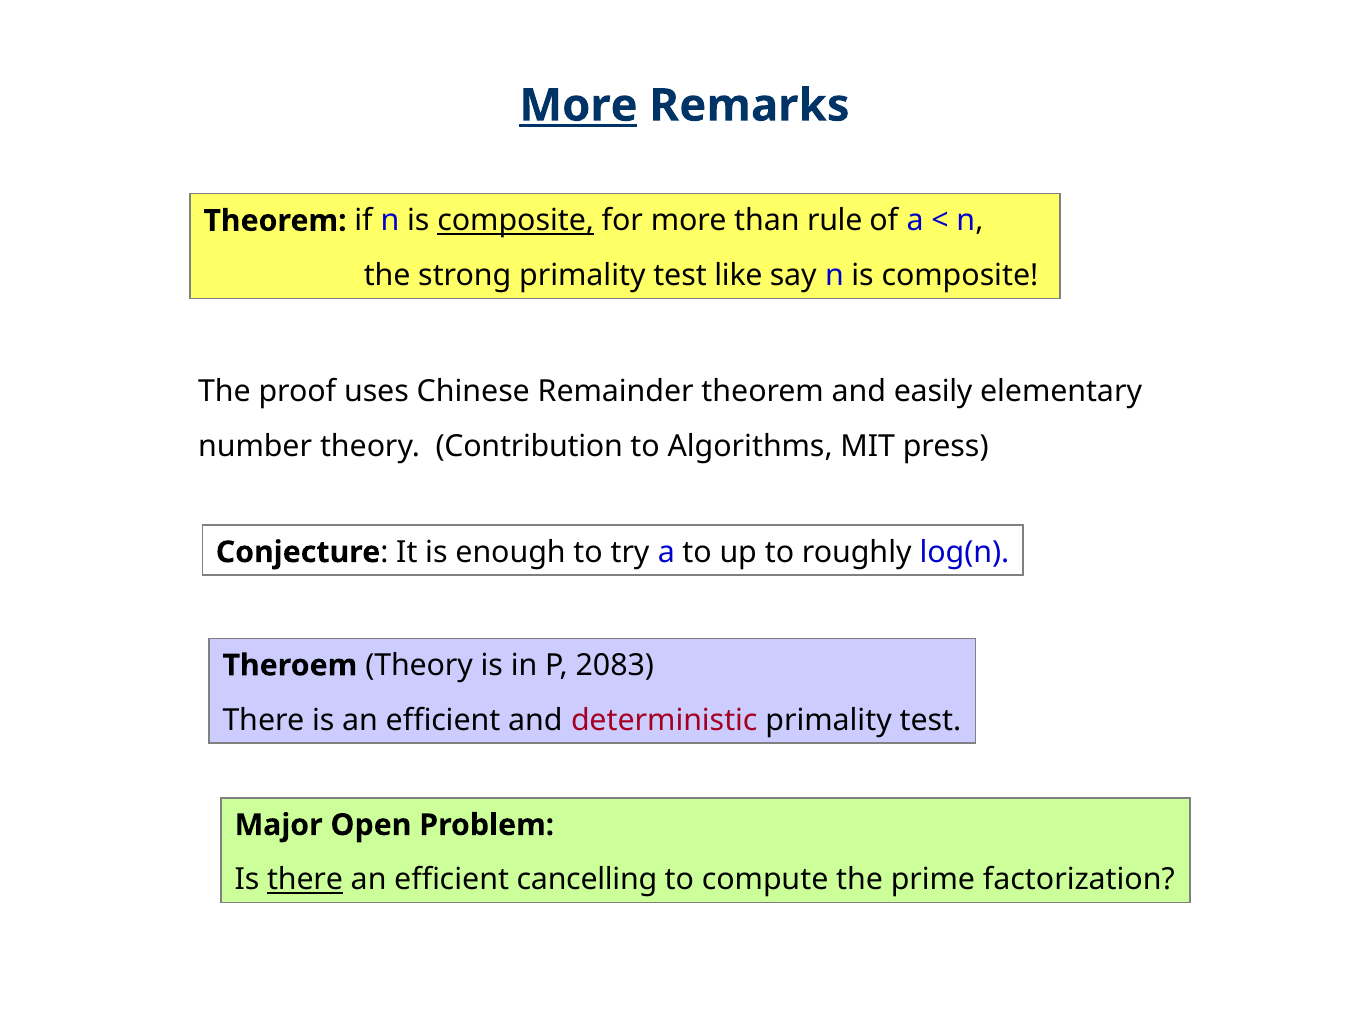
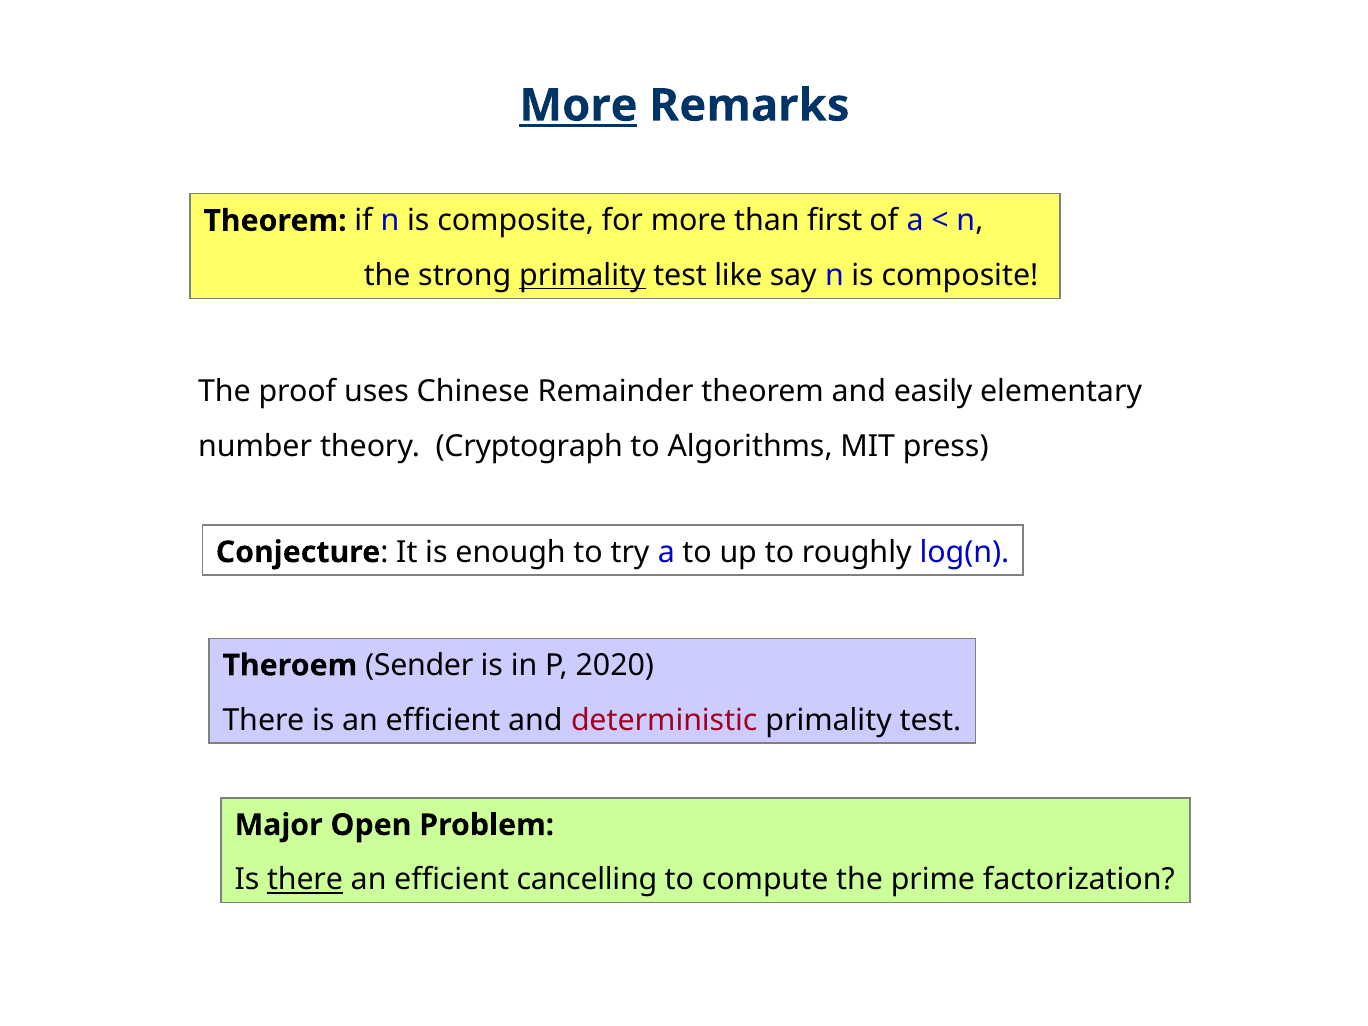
composite at (516, 221) underline: present -> none
rule: rule -> first
primality at (582, 275) underline: none -> present
Contribution: Contribution -> Cryptograph
Theroem Theory: Theory -> Sender
2083: 2083 -> 2020
